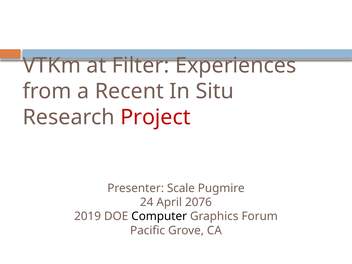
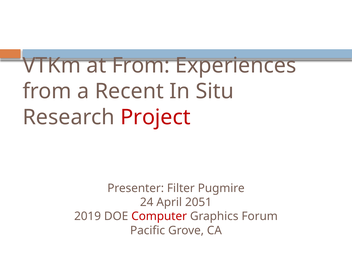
at Filter: Filter -> From
Scale: Scale -> Filter
2076: 2076 -> 2051
Computer colour: black -> red
